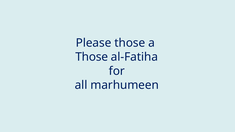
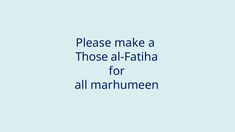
Please those: those -> make
